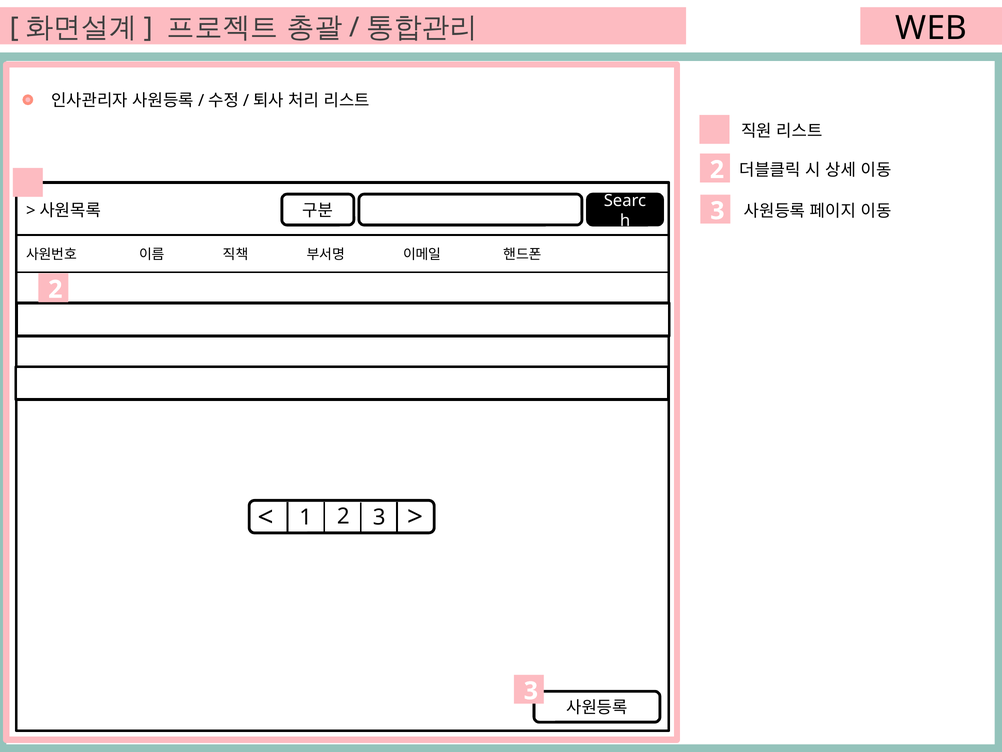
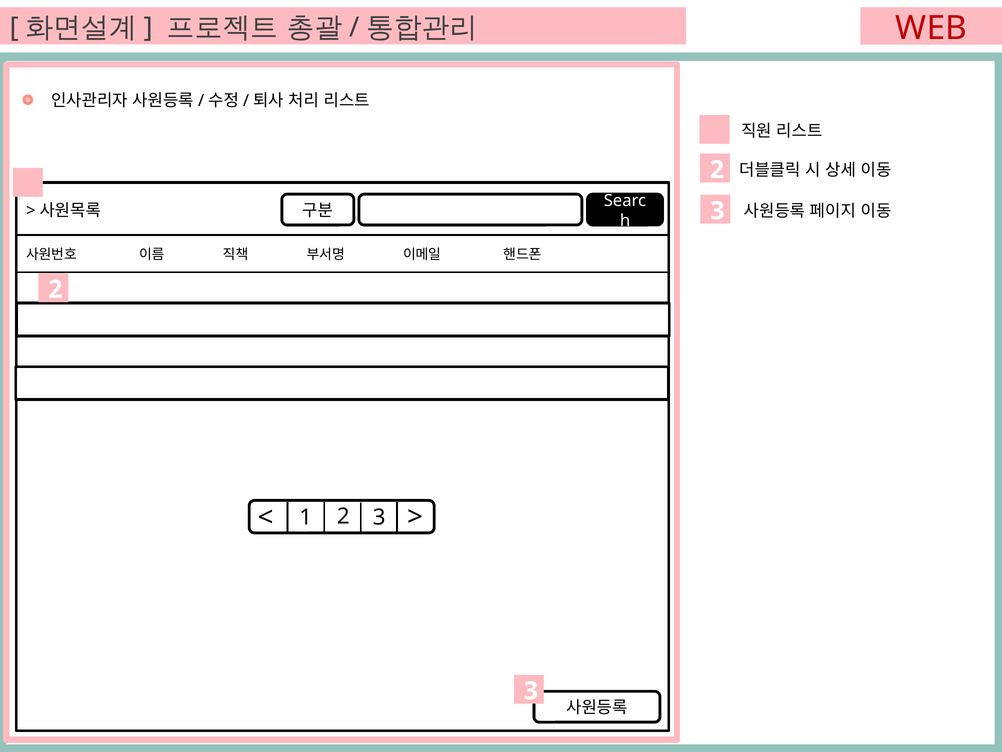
WEB colour: black -> red
